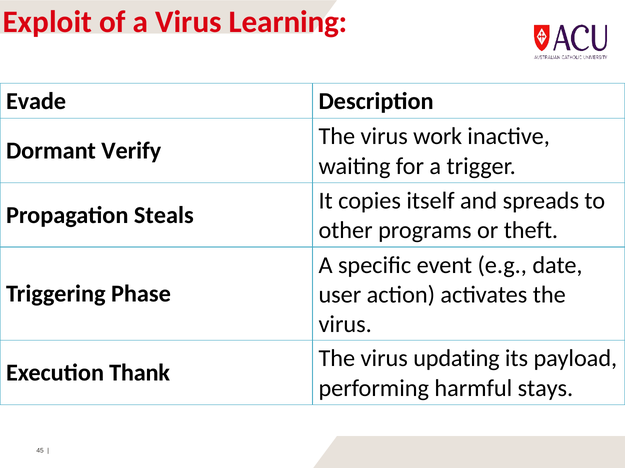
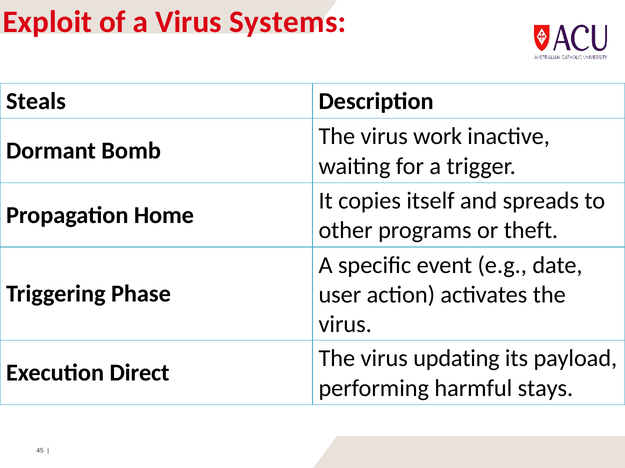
Learning: Learning -> Systems
Evade: Evade -> Steals
Verify: Verify -> Bomb
Steals: Steals -> Home
Thank: Thank -> Direct
